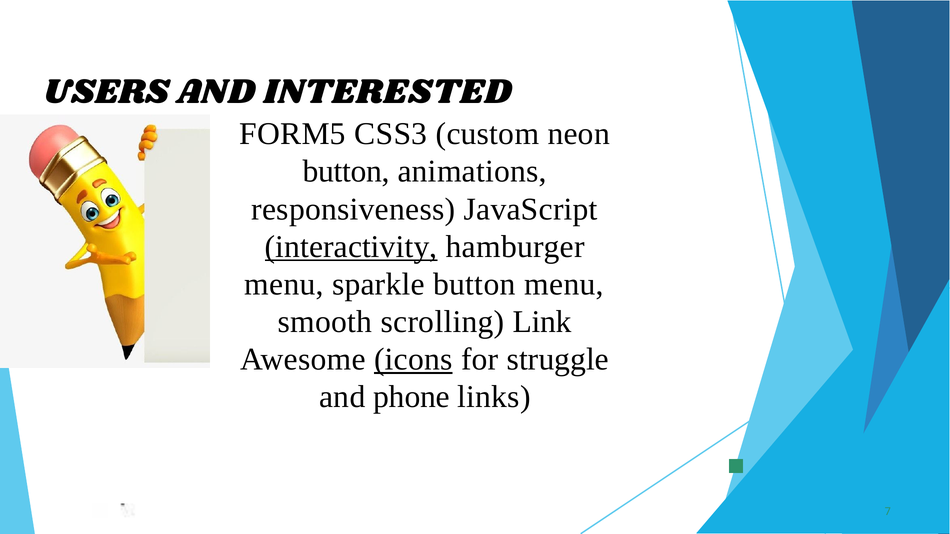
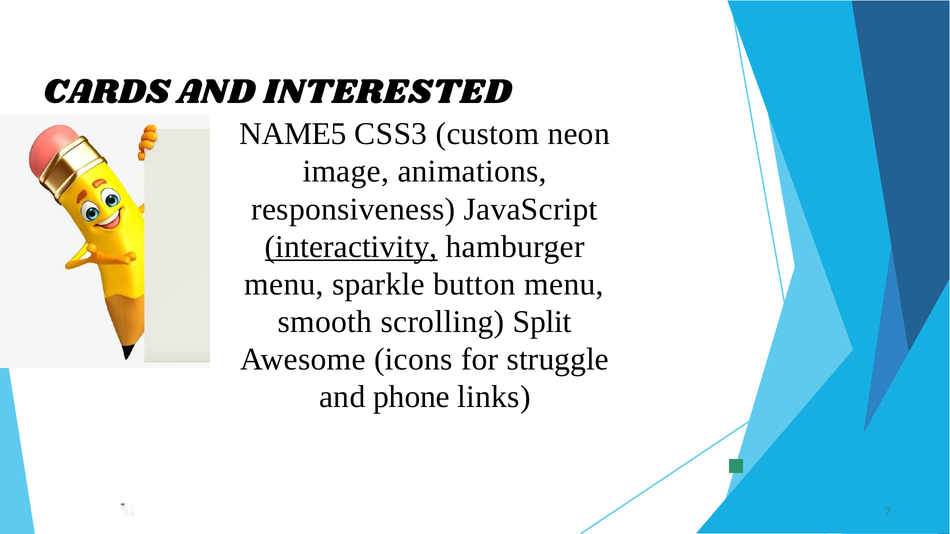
USERS: USERS -> CARDS
FORM5: FORM5 -> NAME5
button at (346, 172): button -> image
Link: Link -> Split
icons underline: present -> none
